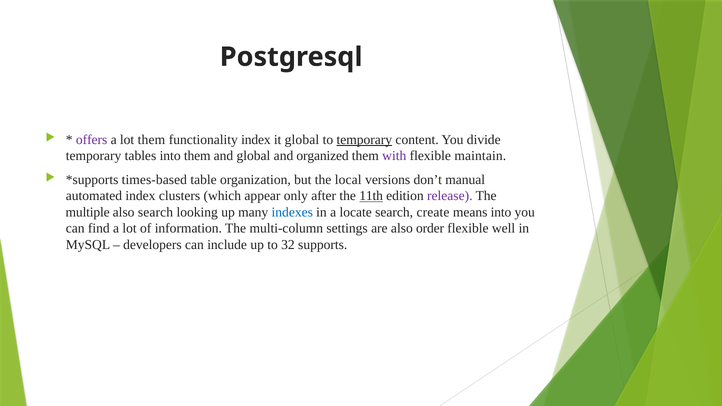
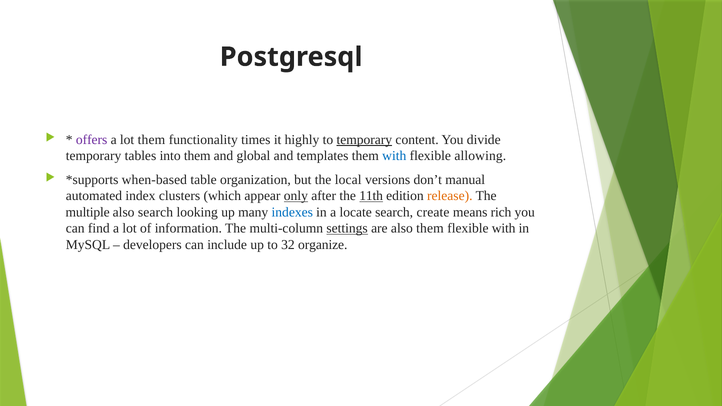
functionality index: index -> times
it global: global -> highly
organized: organized -> templates
with at (394, 156) colour: purple -> blue
maintain: maintain -> allowing
times-based: times-based -> when-based
only underline: none -> present
release colour: purple -> orange
means into: into -> rich
settings underline: none -> present
also order: order -> them
flexible well: well -> with
supports: supports -> organize
